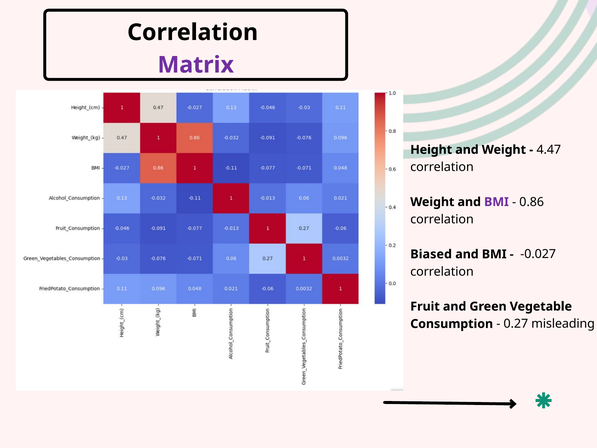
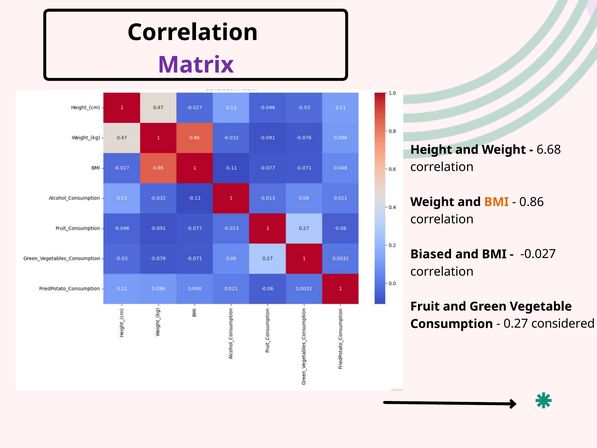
4.47: 4.47 -> 6.68
BMI at (496, 202) colour: purple -> orange
misleading: misleading -> considered
